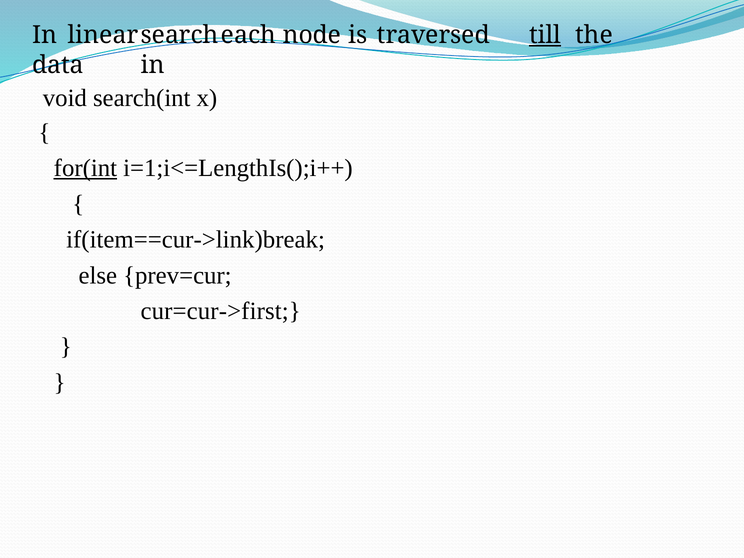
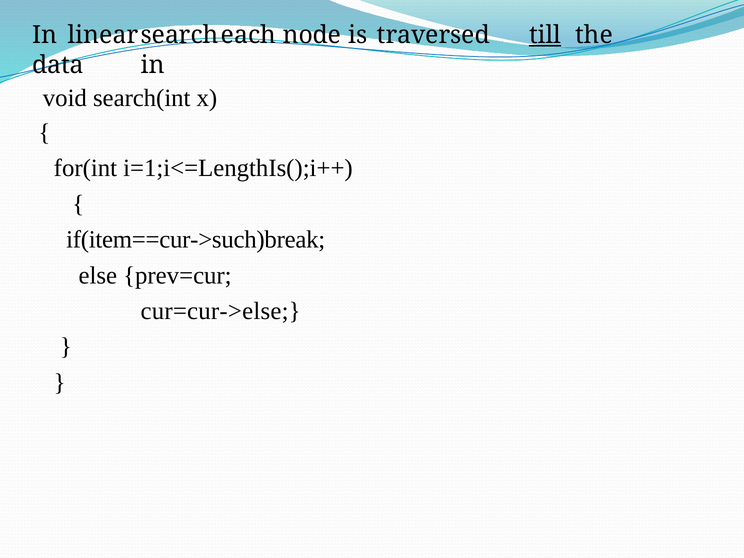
for(int underline: present -> none
if(item==cur->link)break: if(item==cur->link)break -> if(item==cur->such)break
cur=cur->first: cur=cur->first -> cur=cur->else
